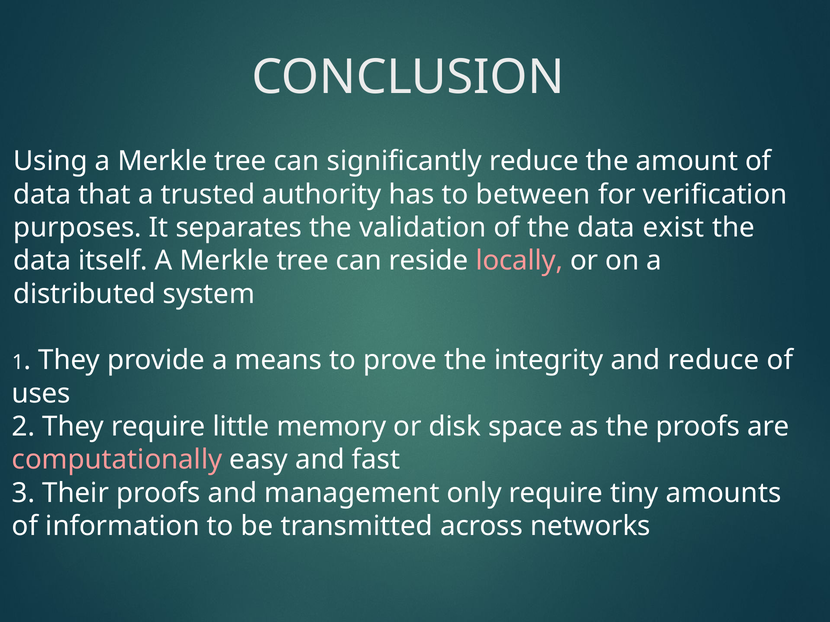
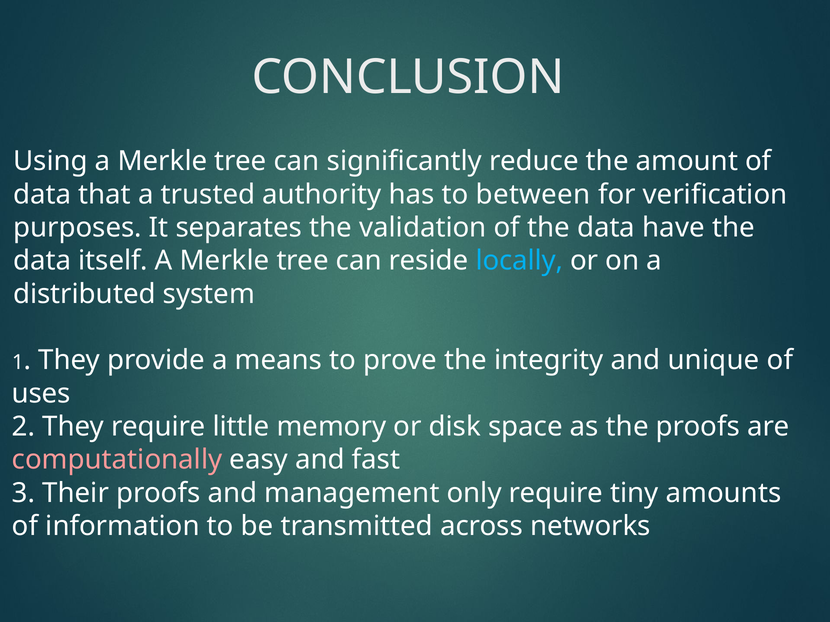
exist: exist -> have
locally colour: pink -> light blue
and reduce: reduce -> unique
